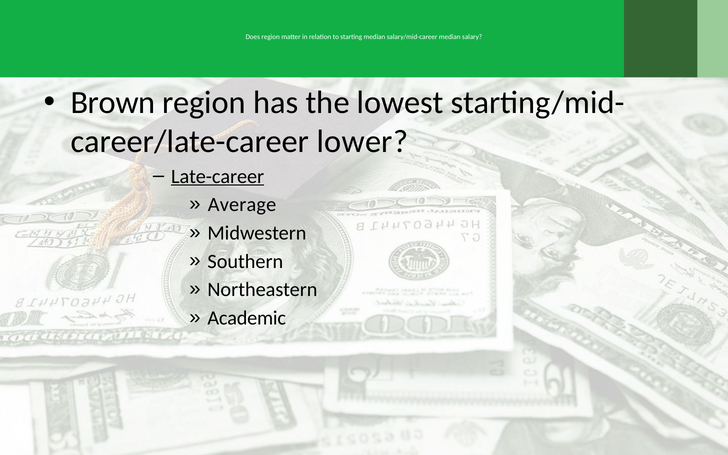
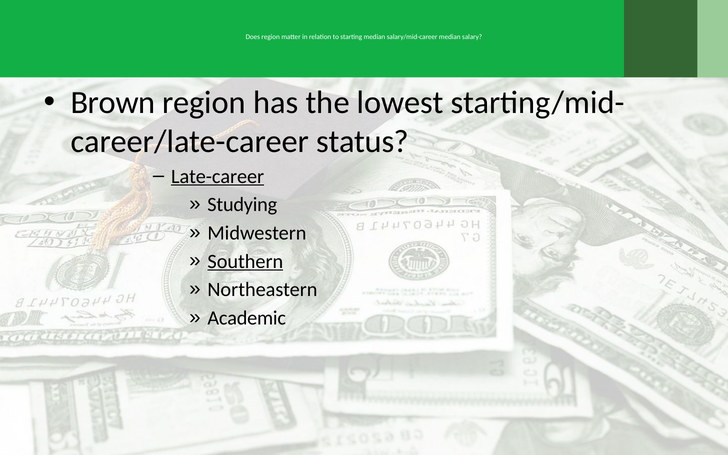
lower: lower -> status
Average: Average -> Studying
Southern underline: none -> present
